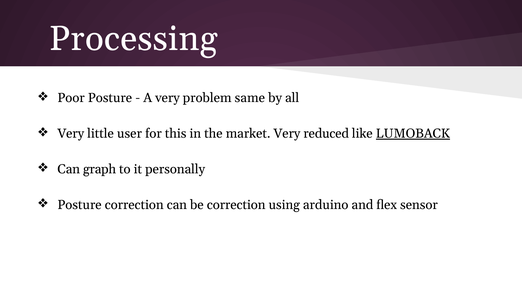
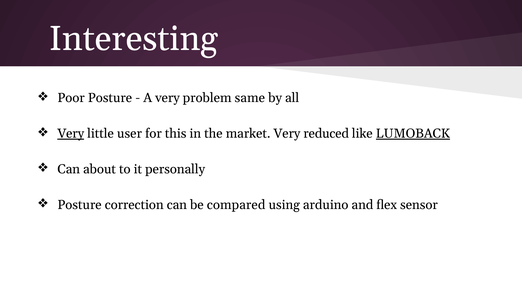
Processing: Processing -> Interesting
Very at (71, 134) underline: none -> present
graph: graph -> about
be correction: correction -> compared
